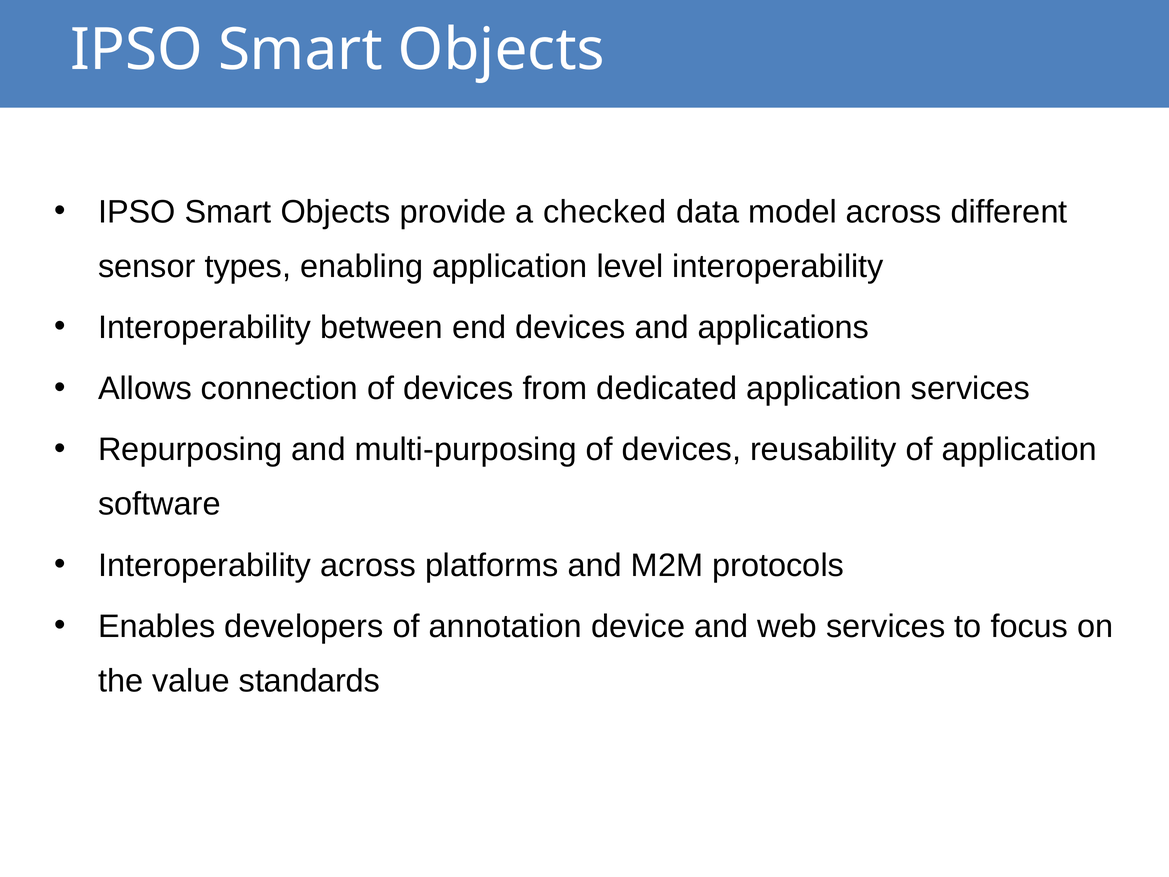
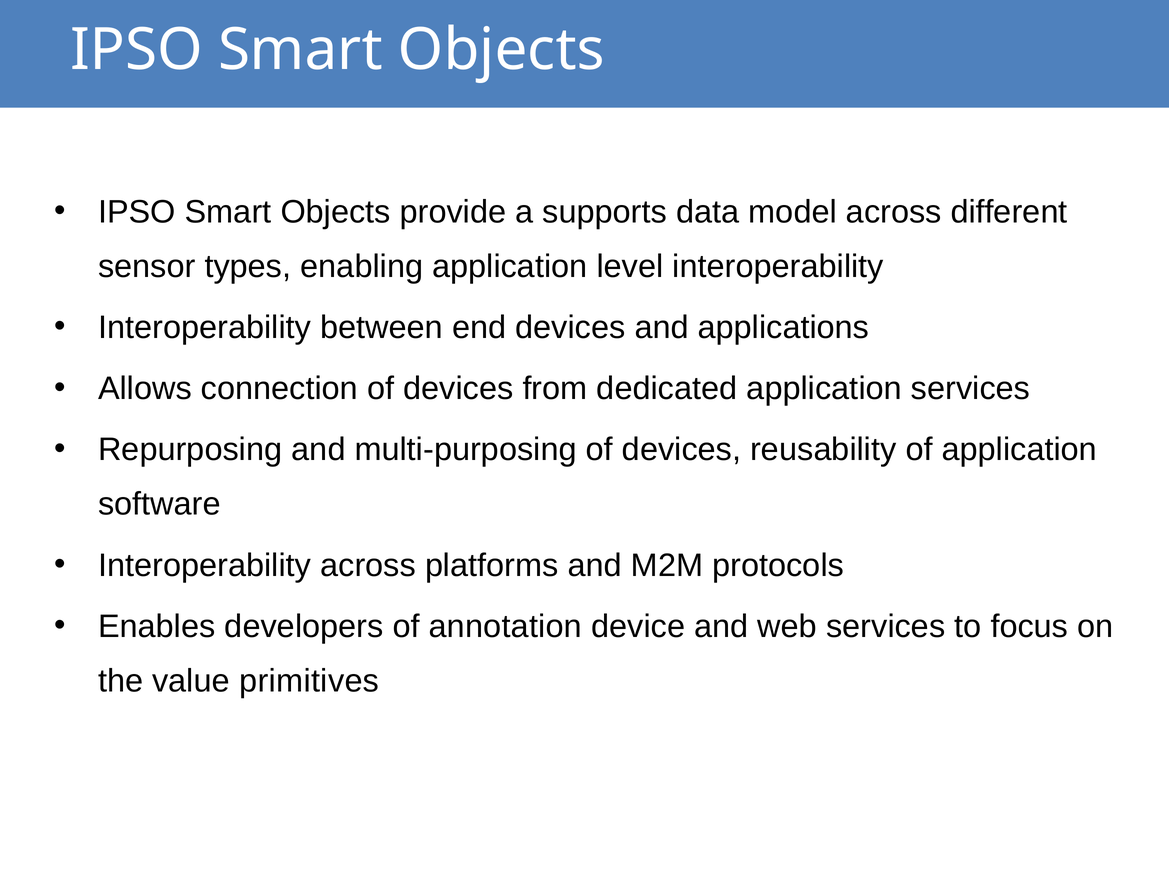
checked: checked -> supports
standards: standards -> primitives
